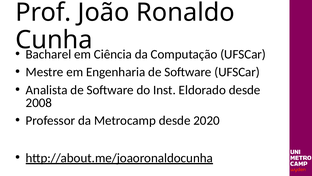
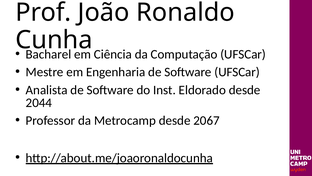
2008: 2008 -> 2044
2020: 2020 -> 2067
